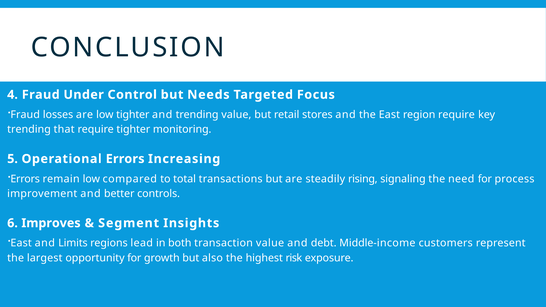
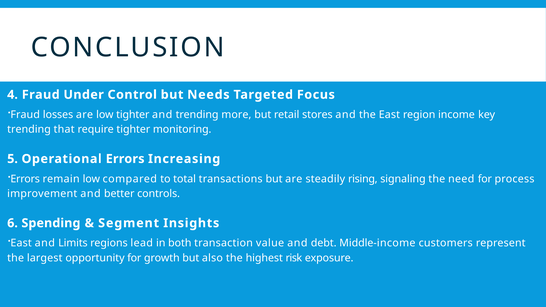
trending value: value -> more
region require: require -> income
Improves: Improves -> Spending
